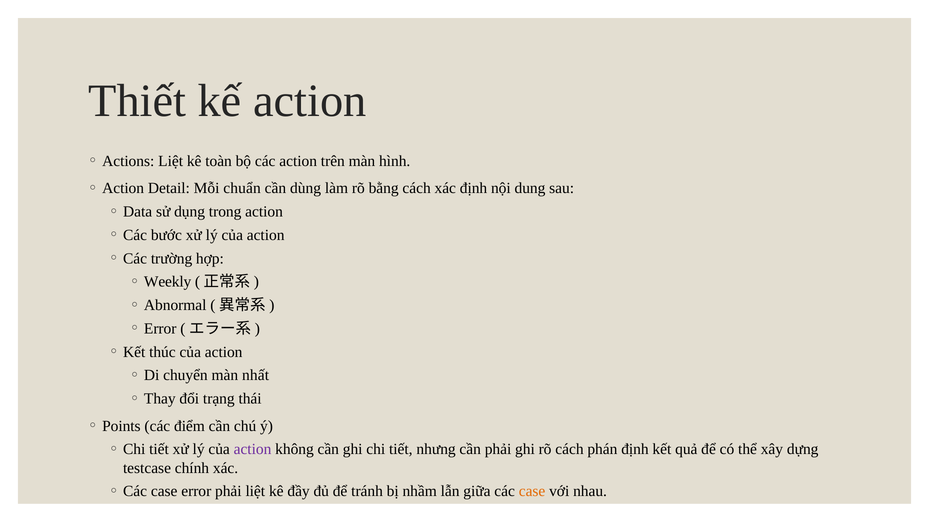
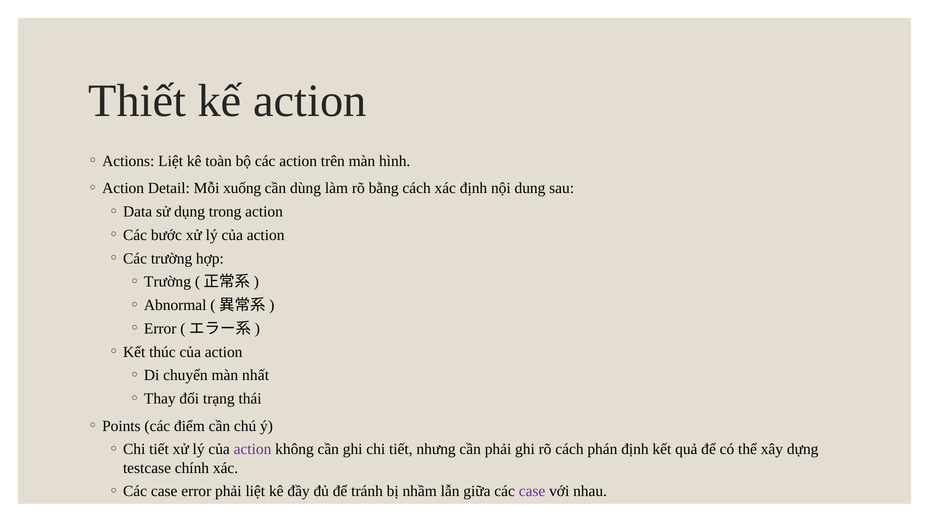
chuẩn: chuẩn -> xuống
Weekly at (168, 282): Weekly -> Trường
case at (532, 492) colour: orange -> purple
